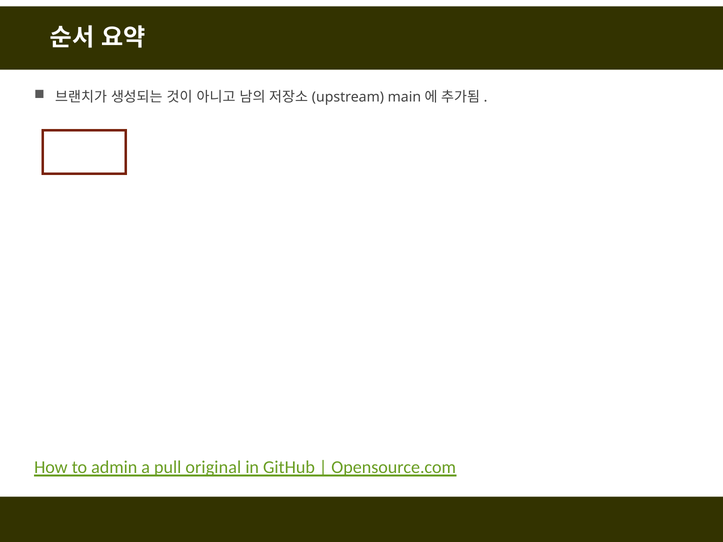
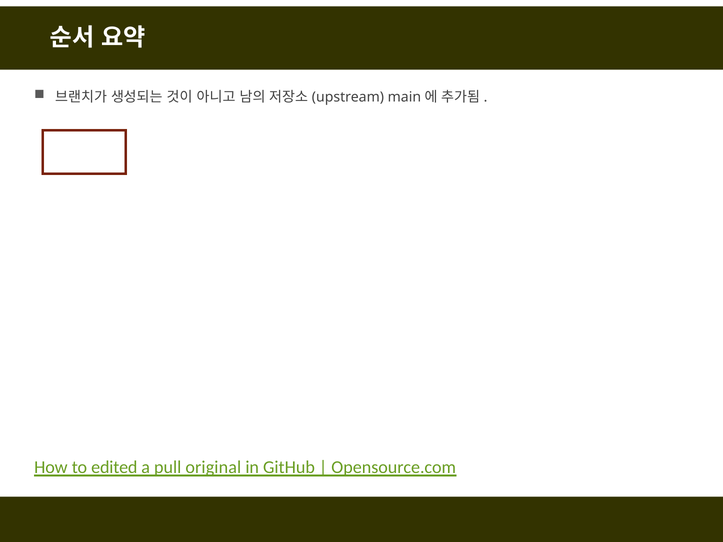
admin: admin -> edited
